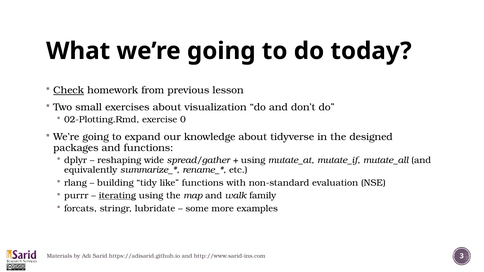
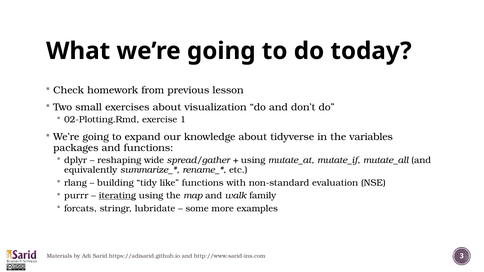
Check underline: present -> none
0: 0 -> 1
designed: designed -> variables
